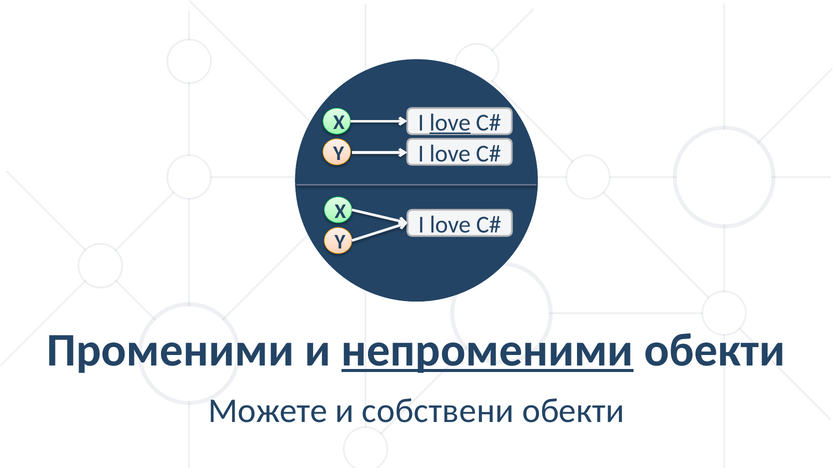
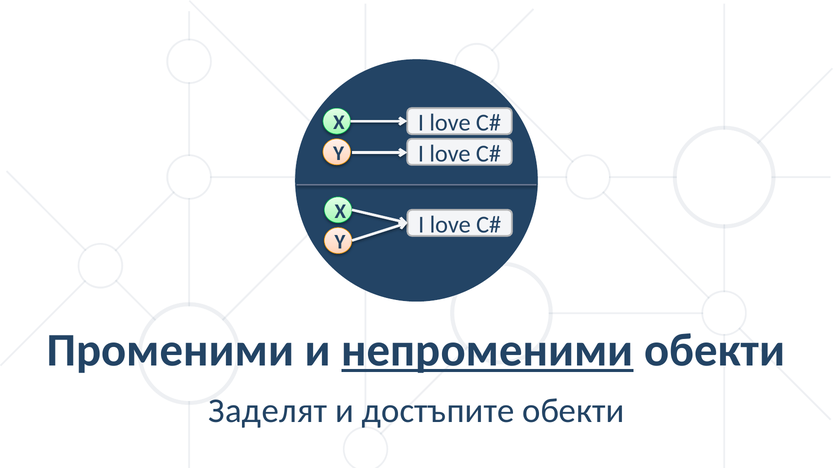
love at (450, 123) underline: present -> none
Можете: Можете -> Заделят
собствени: собствени -> достъпите
